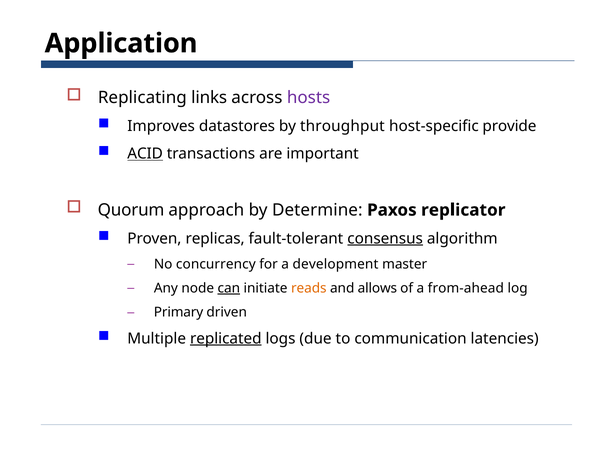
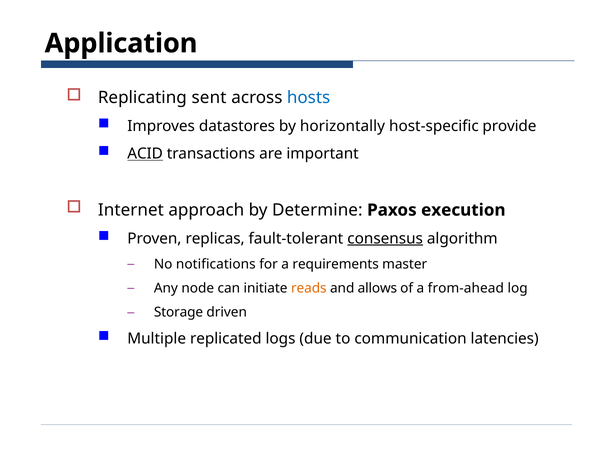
links: links -> sent
hosts colour: purple -> blue
throughput: throughput -> horizontally
Quorum: Quorum -> Internet
replicator: replicator -> execution
concurrency: concurrency -> notifications
development: development -> requirements
can underline: present -> none
Primary: Primary -> Storage
replicated underline: present -> none
